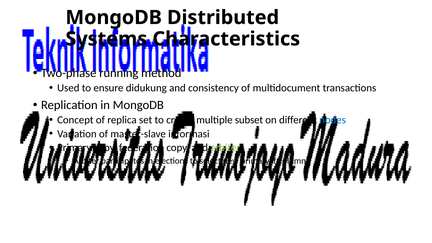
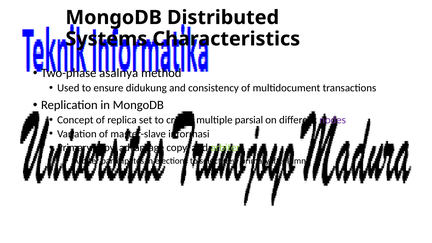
running: running -> asalnya
subset: subset -> parsial
nodes colour: blue -> purple
federation: federation -> advantage
